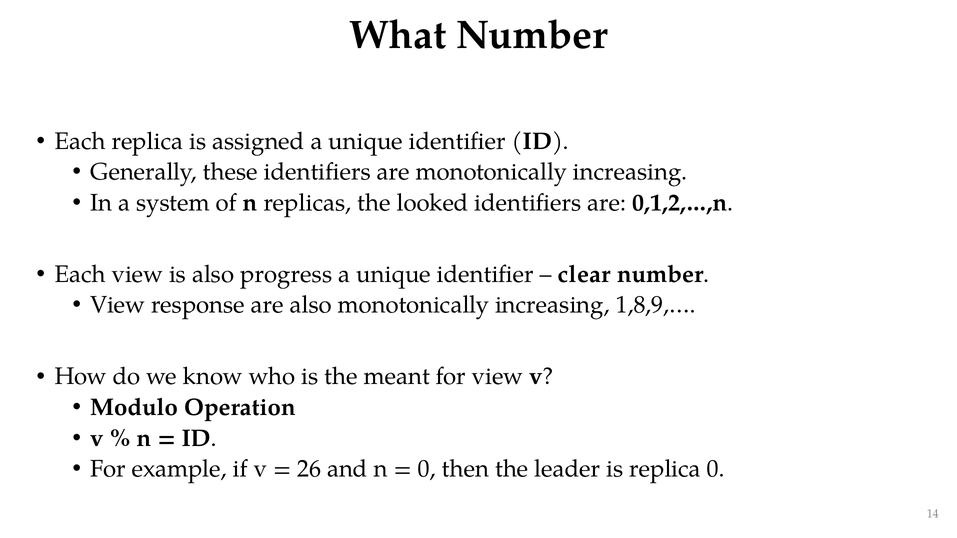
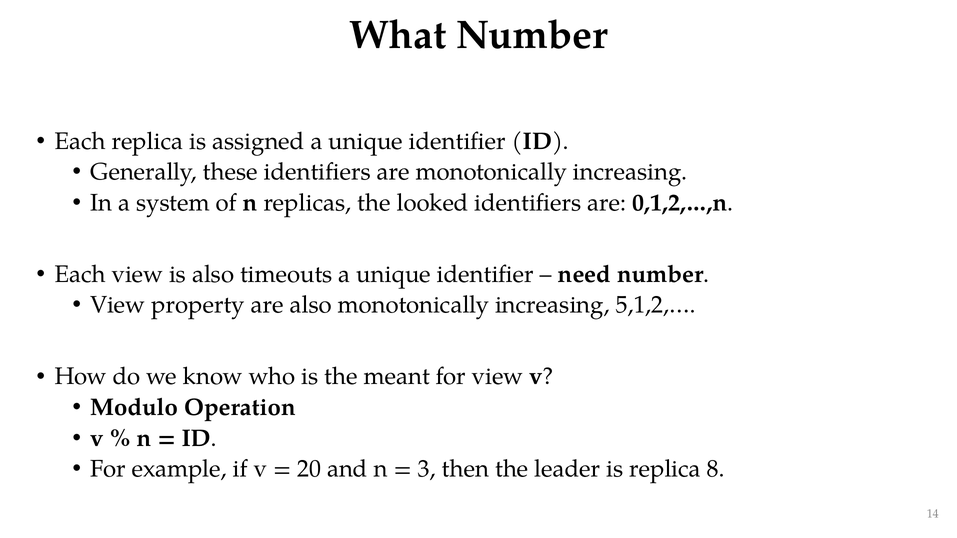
progress: progress -> timeouts
clear: clear -> need
response: response -> property
1,8,9,…: 1,8,9,… -> 5,1,2,…
26: 26 -> 20
0 at (427, 469): 0 -> 3
replica 0: 0 -> 8
